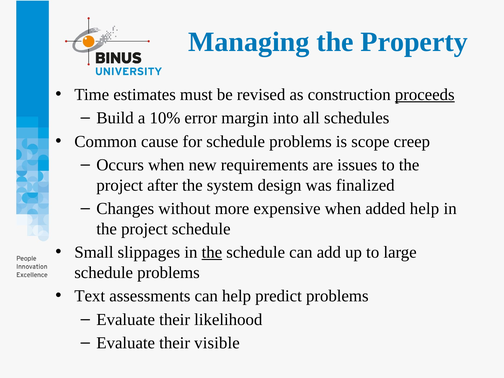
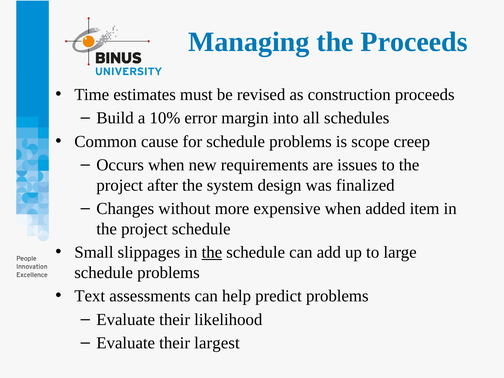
the Property: Property -> Proceeds
proceeds at (425, 94) underline: present -> none
added help: help -> item
visible: visible -> largest
